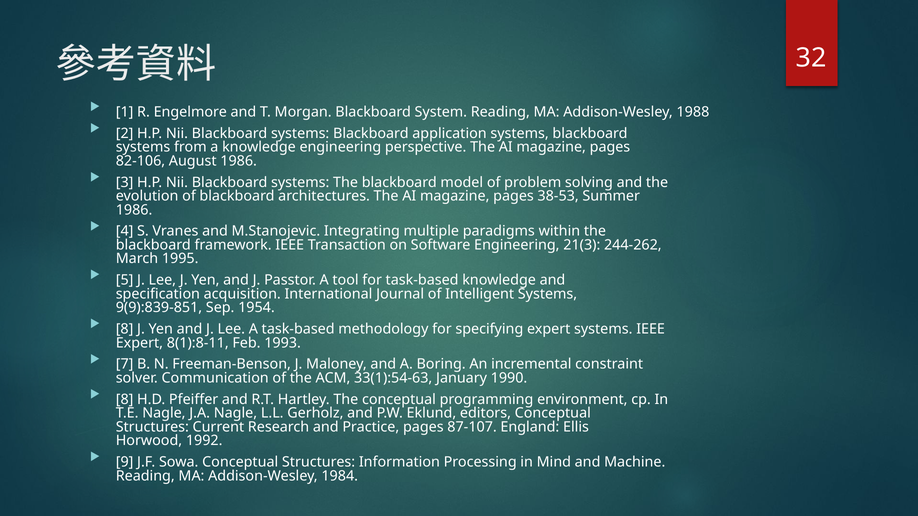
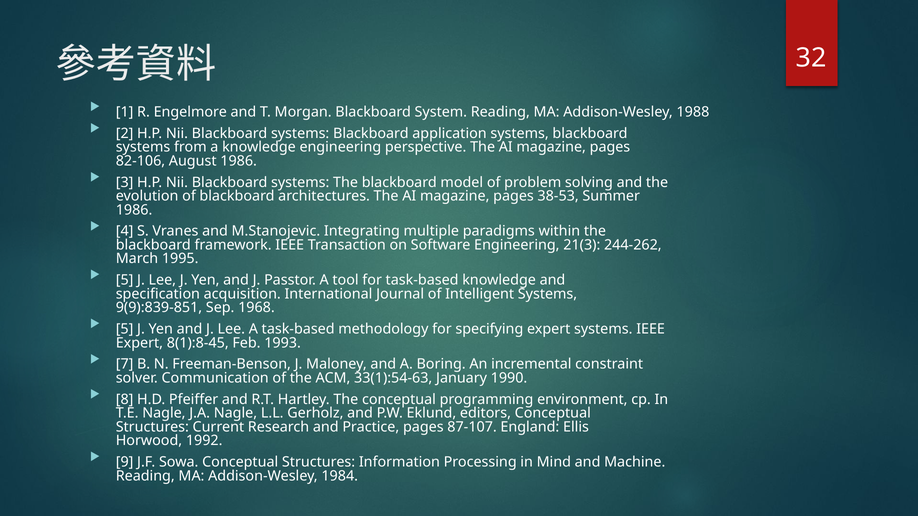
1954: 1954 -> 1968
8 at (125, 329): 8 -> 5
8(1):8-11: 8(1):8-11 -> 8(1):8-45
